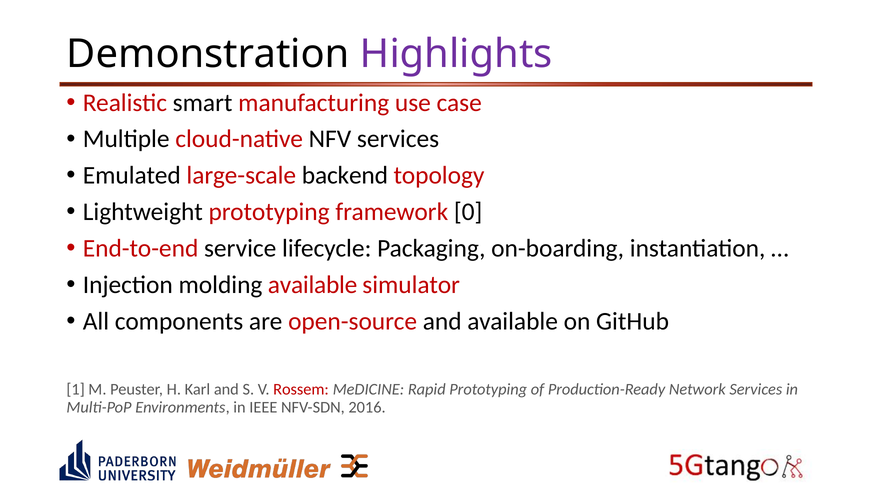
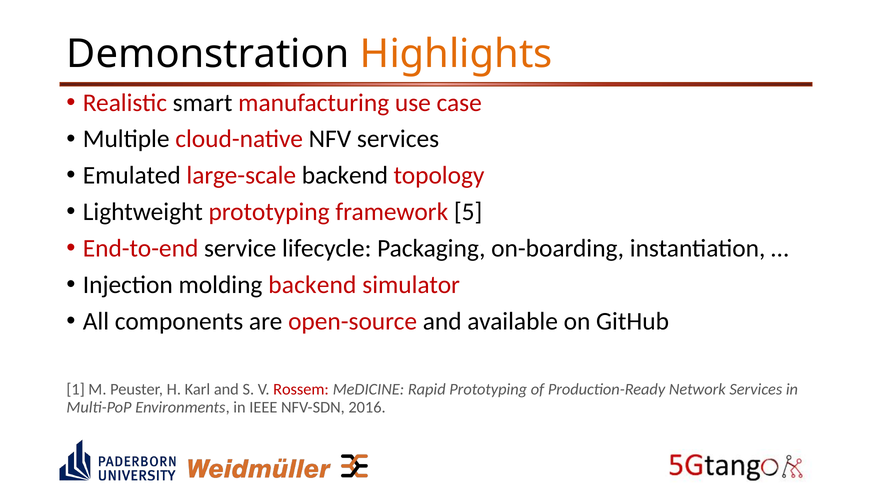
Highlights colour: purple -> orange
0: 0 -> 5
molding available: available -> backend
